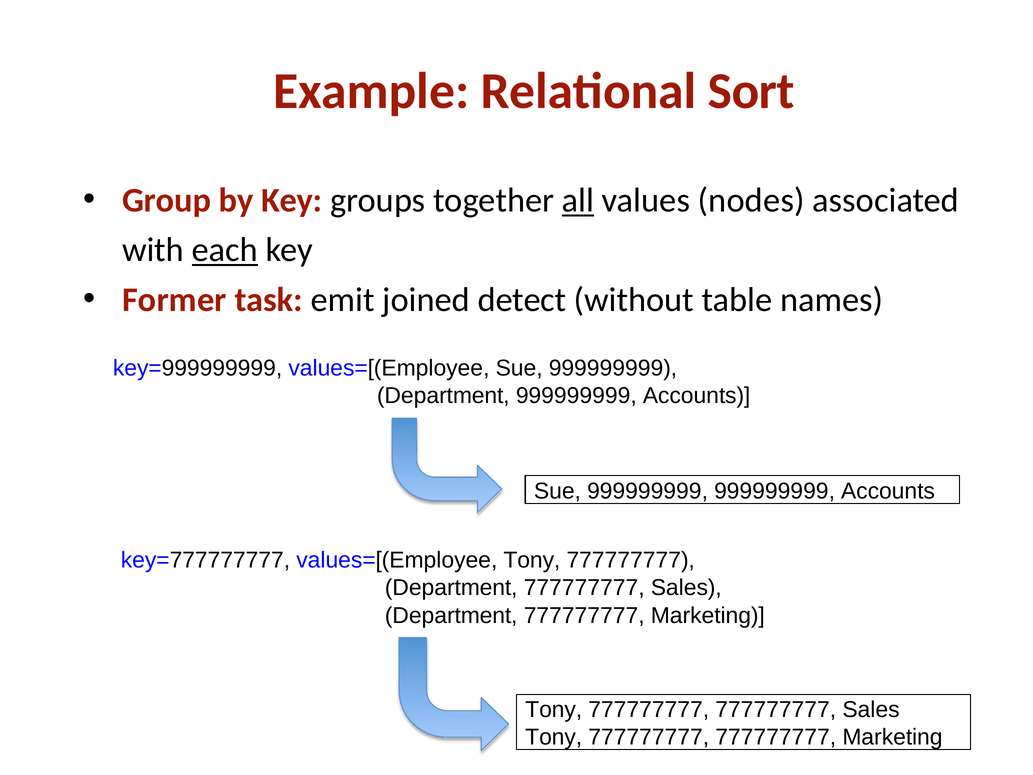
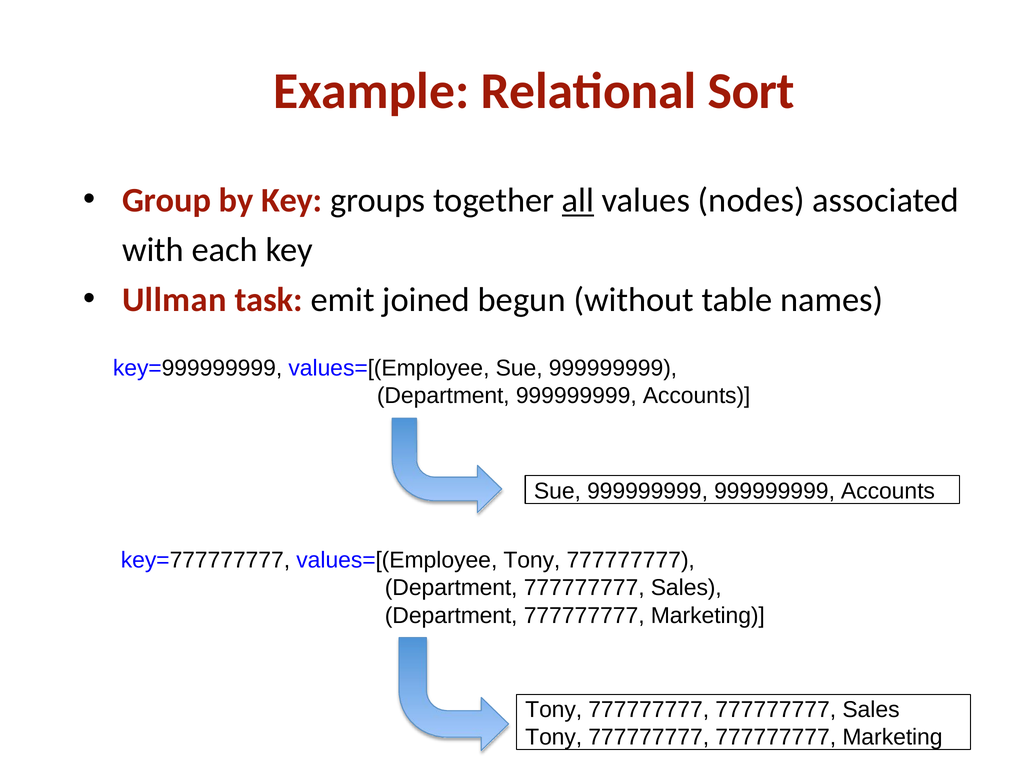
each underline: present -> none
Former: Former -> Ullman
detect: detect -> begun
